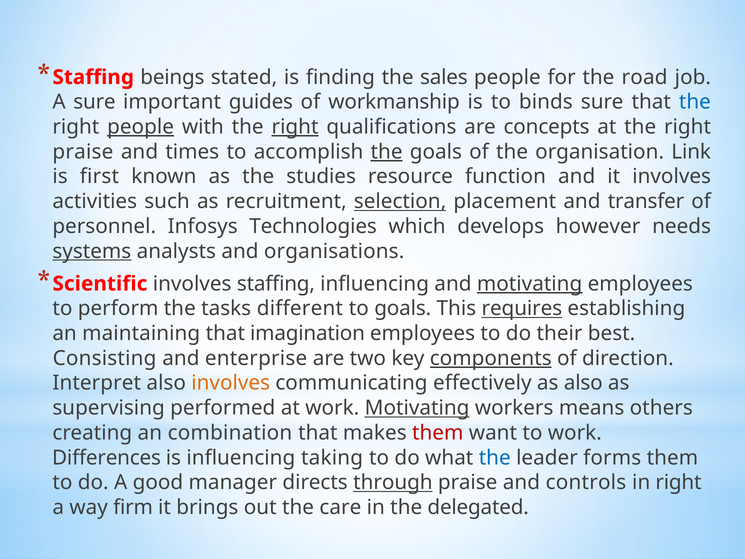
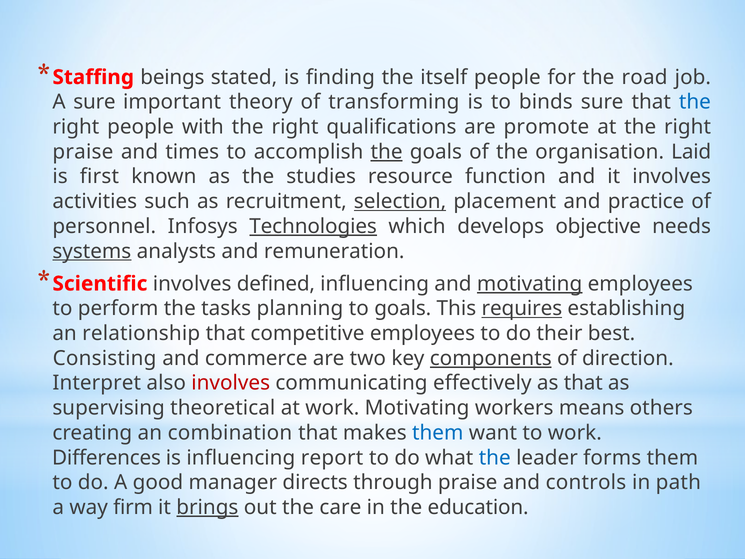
sales: sales -> itself
guides: guides -> theory
workmanship: workmanship -> transforming
people at (141, 127) underline: present -> none
right at (295, 127) underline: present -> none
concepts: concepts -> promote
Link: Link -> Laid
transfer: transfer -> practice
Technologies underline: none -> present
however: however -> objective
organisations: organisations -> remuneration
involves staffing: staffing -> defined
different: different -> planning
maintaining: maintaining -> relationship
imagination: imagination -> competitive
enterprise: enterprise -> commerce
involves at (231, 383) colour: orange -> red
as also: also -> that
performed: performed -> theoretical
Motivating at (417, 408) underline: present -> none
them at (438, 433) colour: red -> blue
taking: taking -> report
through underline: present -> none
in right: right -> path
brings underline: none -> present
delegated: delegated -> education
